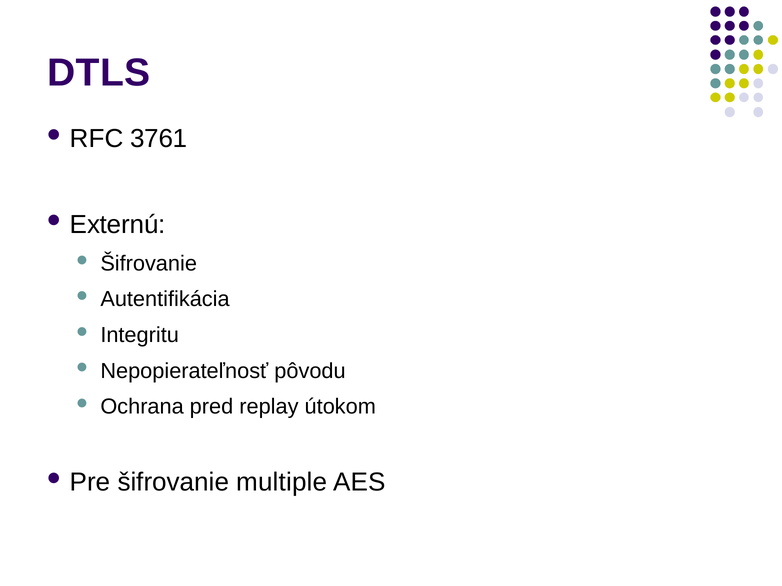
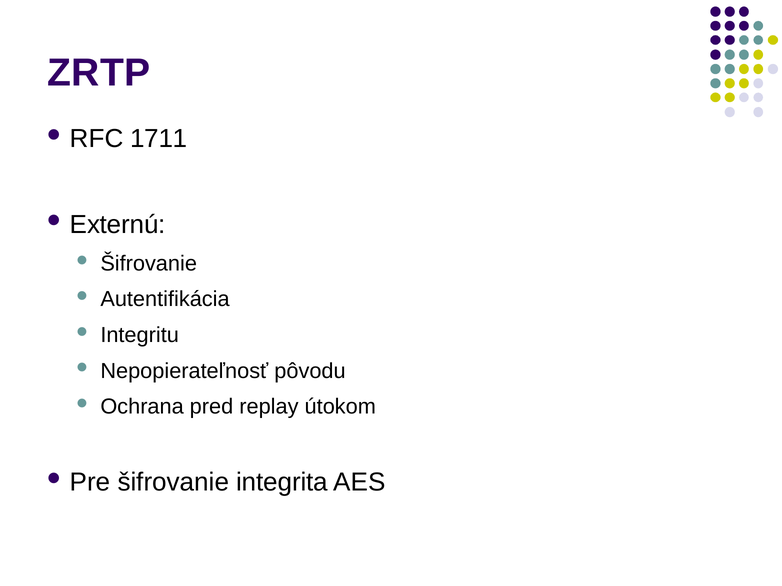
DTLS: DTLS -> ZRTP
3761: 3761 -> 1711
multiple: multiple -> integrita
